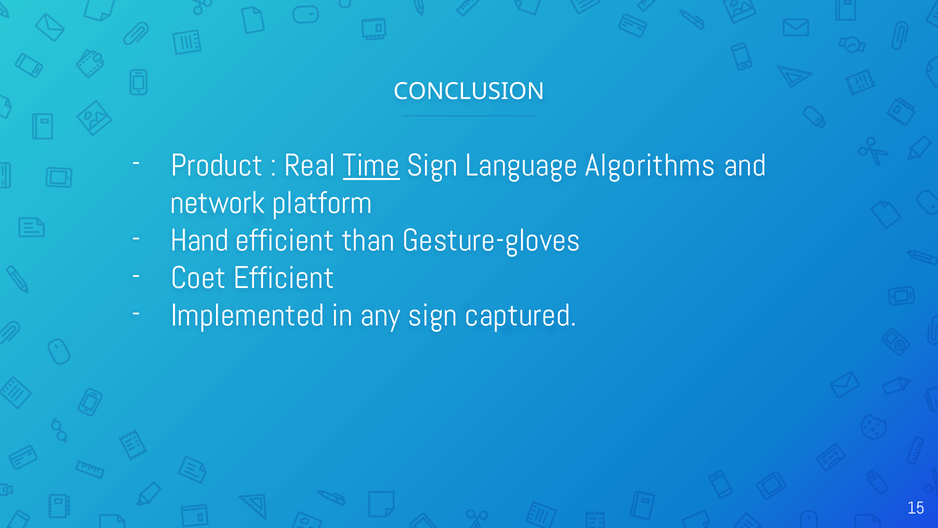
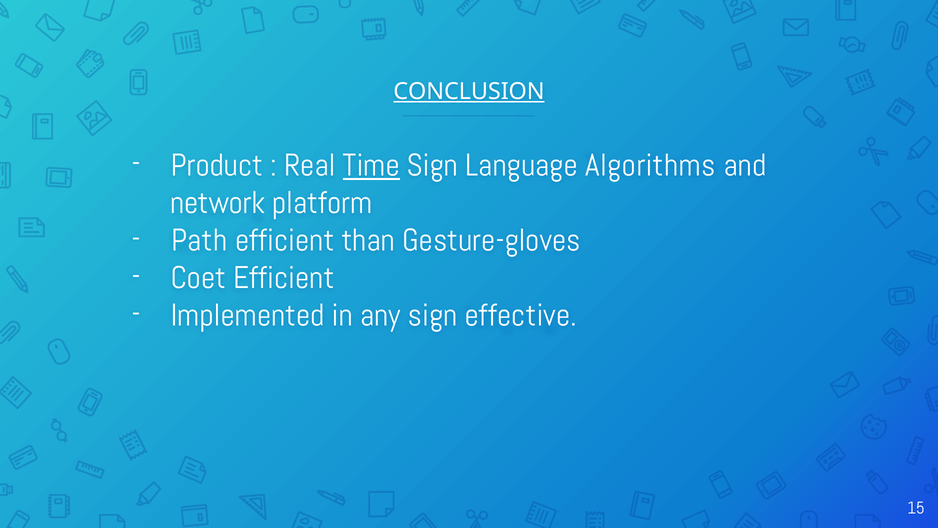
CONCLUSION underline: none -> present
Hand: Hand -> Path
captured: captured -> effective
